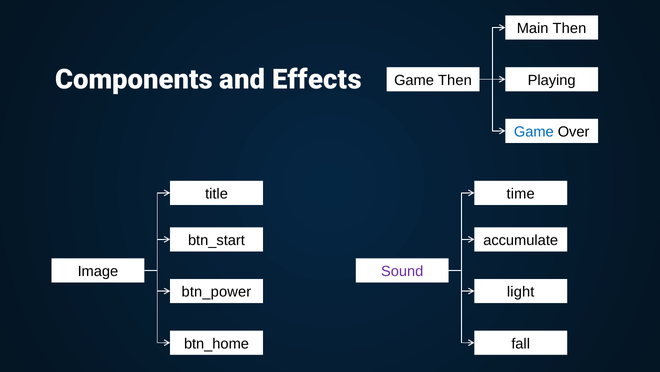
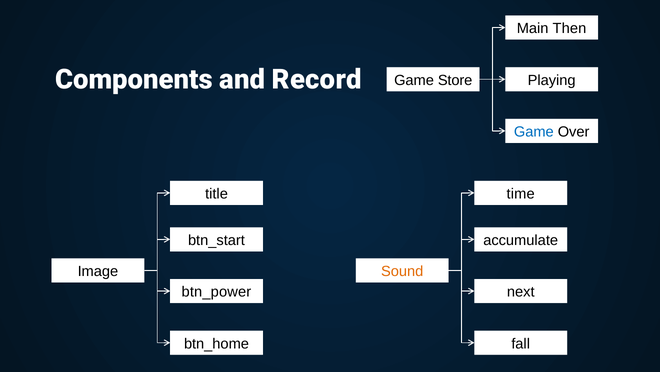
Effects: Effects -> Record
Game Then: Then -> Store
Sound colour: purple -> orange
light: light -> next
